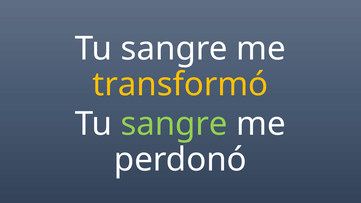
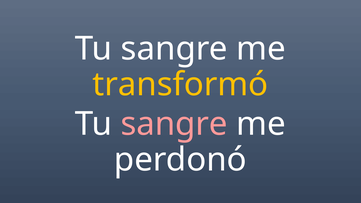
sangre at (174, 124) colour: light green -> pink
